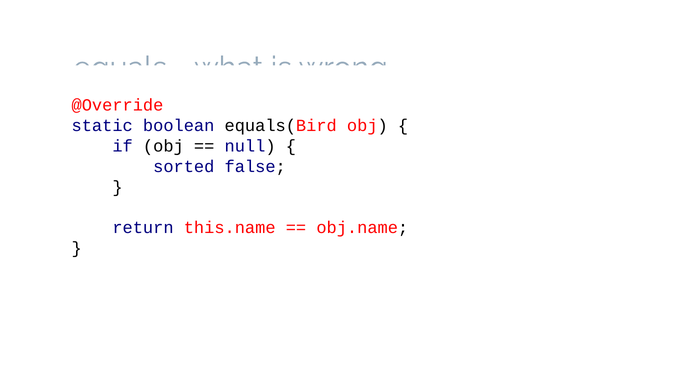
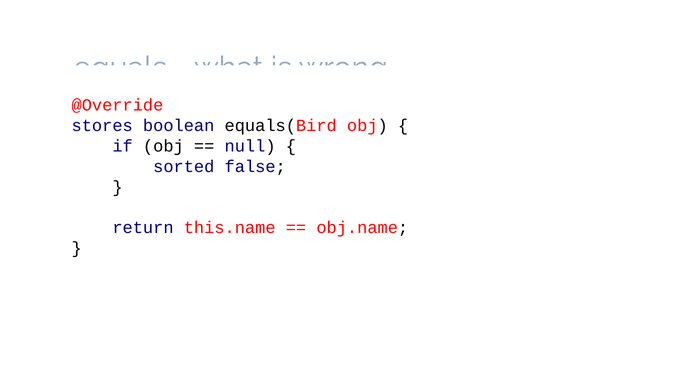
static: static -> stores
